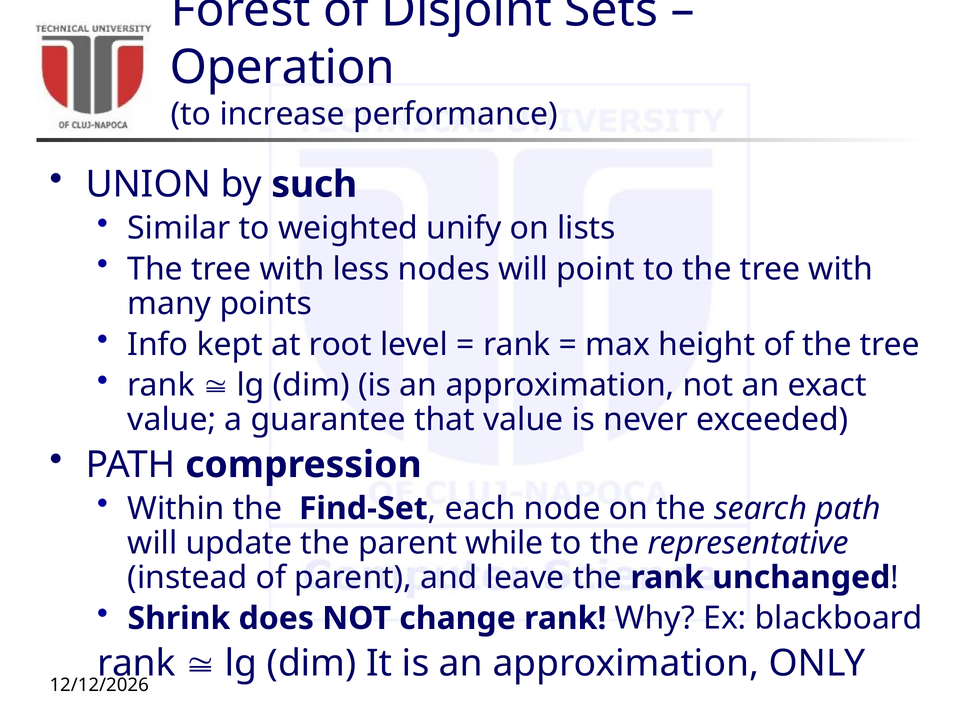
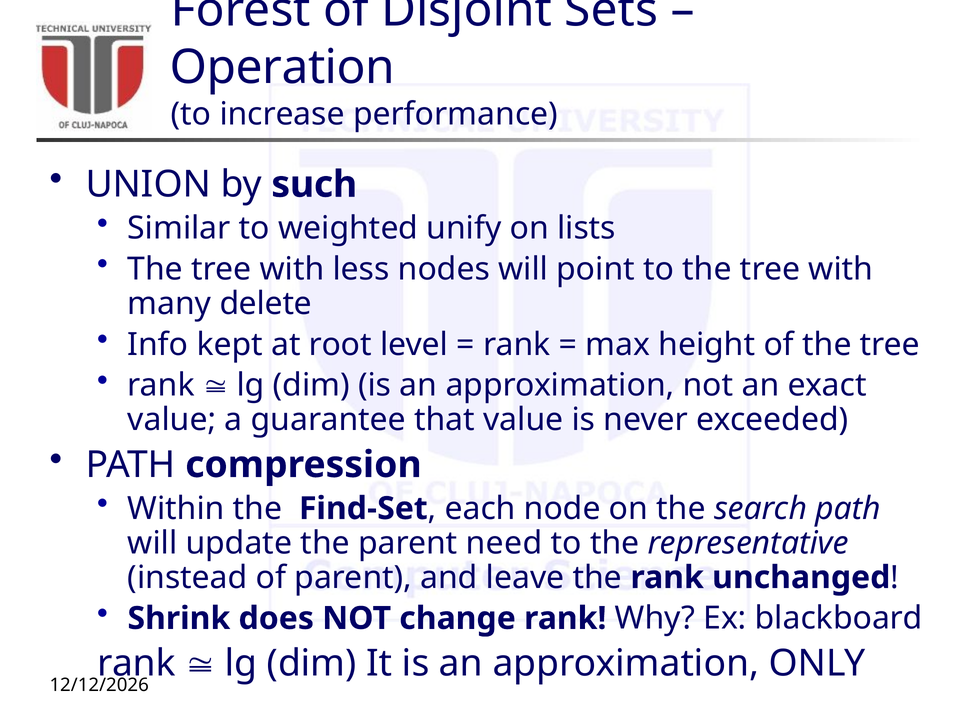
points: points -> delete
while: while -> need
